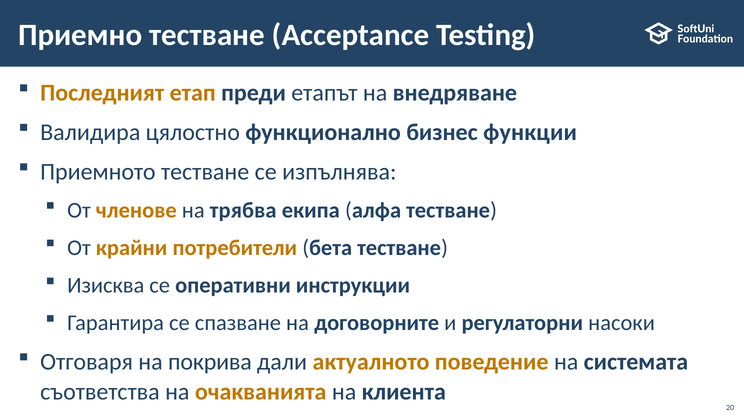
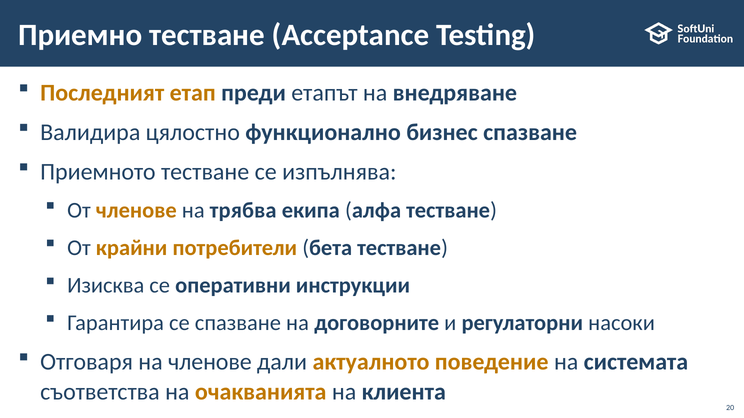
бизнес функции: функции -> спазване
на покрива: покрива -> членове
